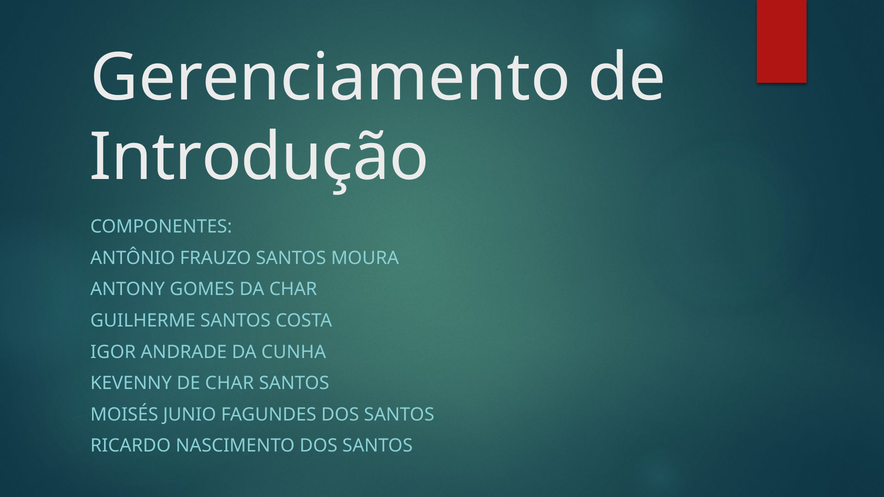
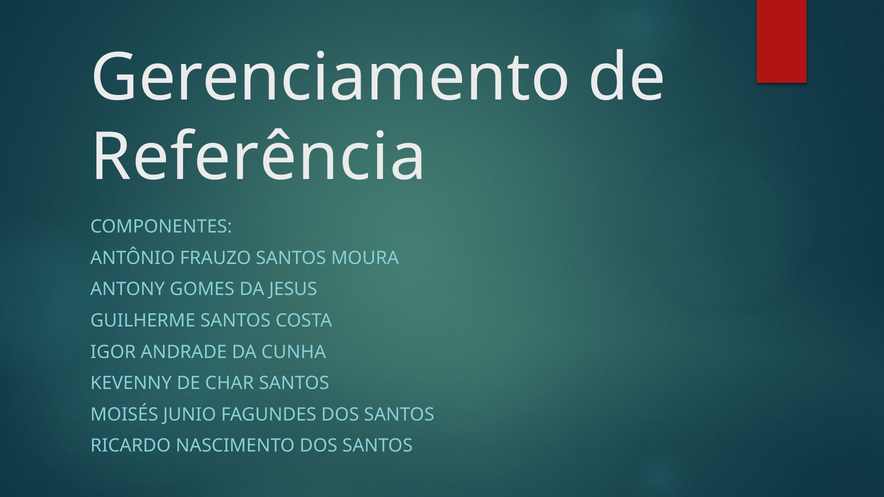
Introdução: Introdução -> Referência
DA CHAR: CHAR -> JESUS
